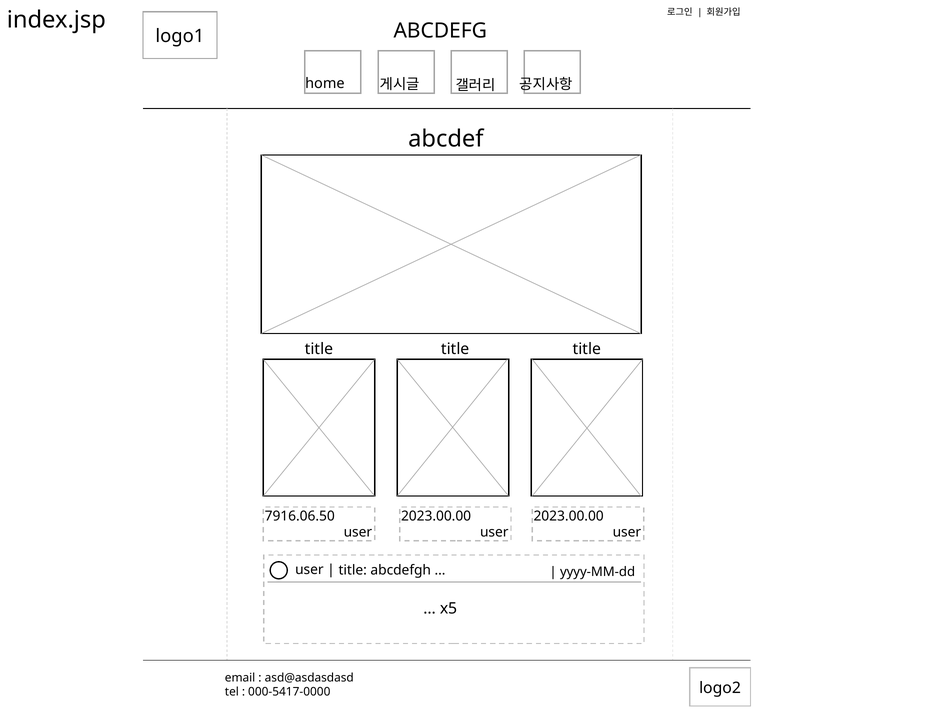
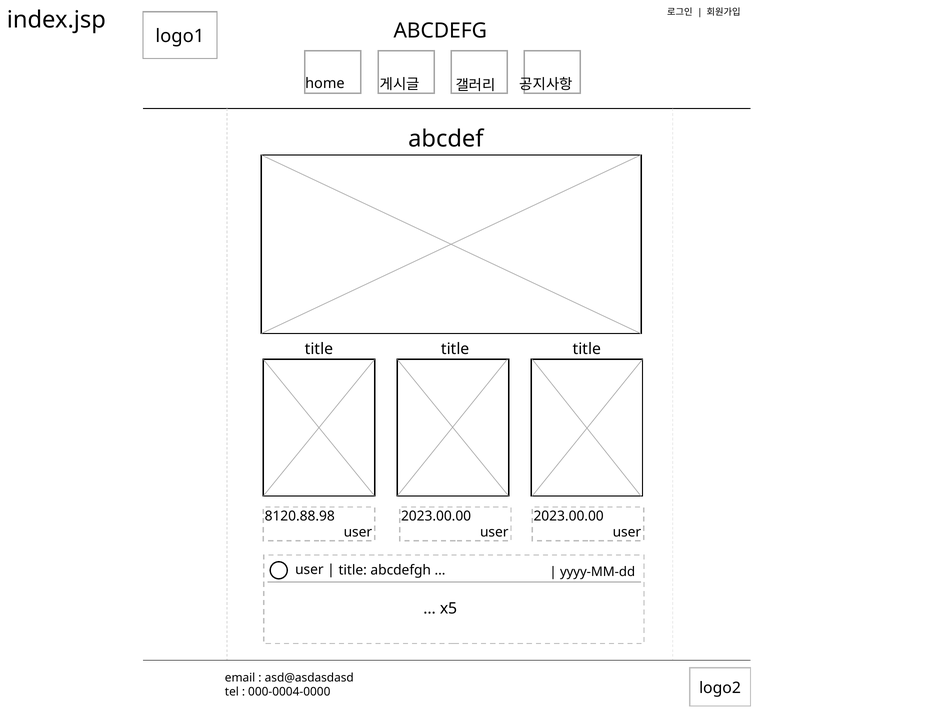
7916.06.50: 7916.06.50 -> 8120.88.98
000-5417-0000: 000-5417-0000 -> 000-0004-0000
